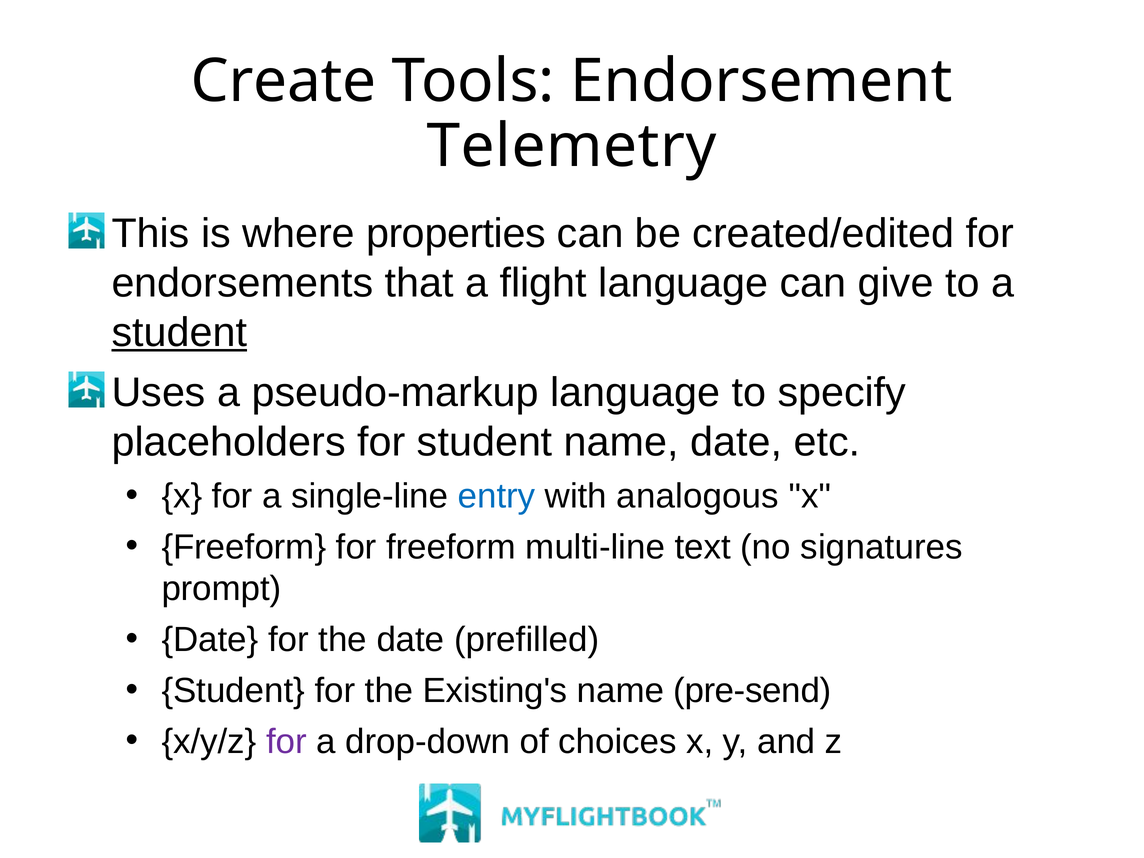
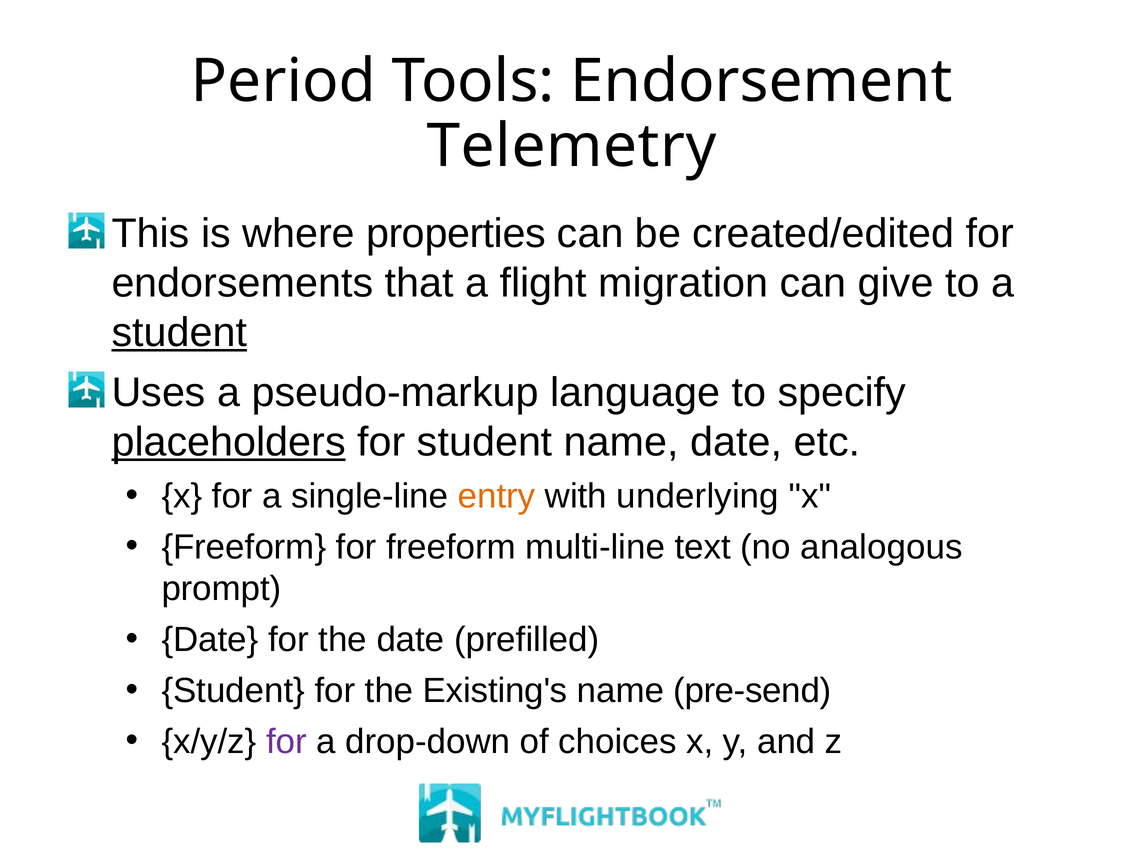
Create: Create -> Period
flight language: language -> migration
placeholders underline: none -> present
entry colour: blue -> orange
analogous: analogous -> underlying
signatures: signatures -> analogous
